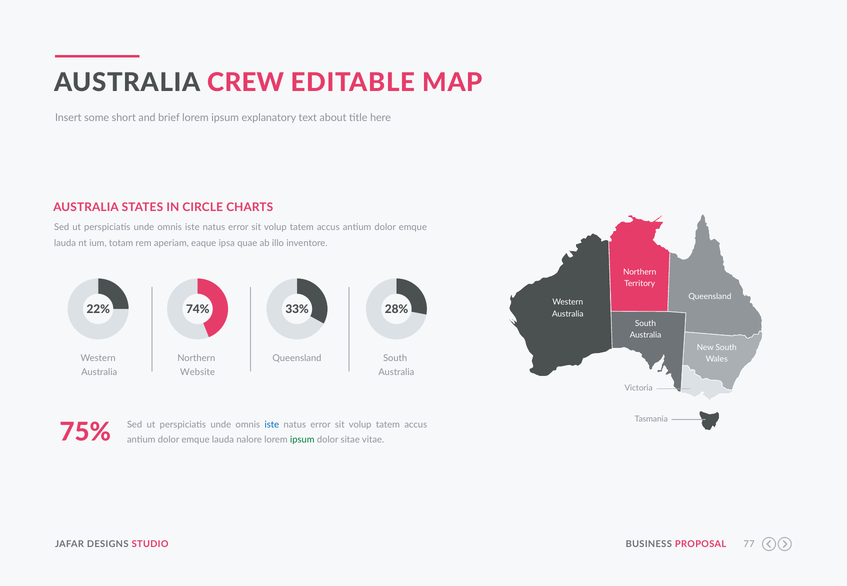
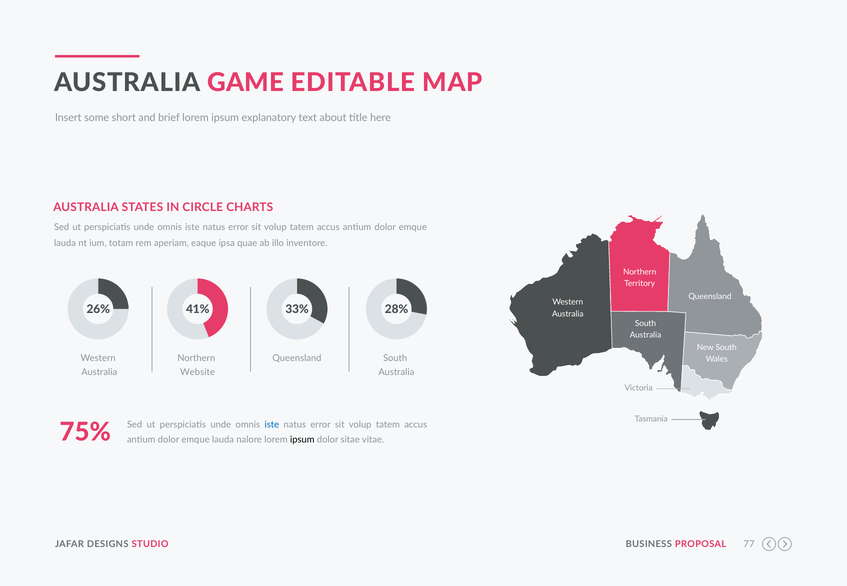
CREW: CREW -> GAME
22%: 22% -> 26%
74%: 74% -> 41%
ipsum at (302, 440) colour: green -> black
